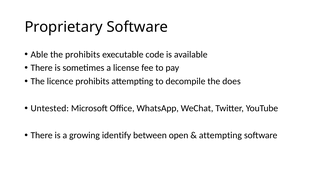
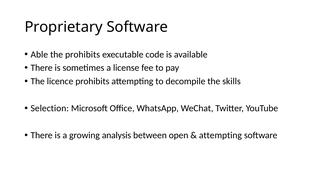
does: does -> skills
Untested: Untested -> Selection
identify: identify -> analysis
